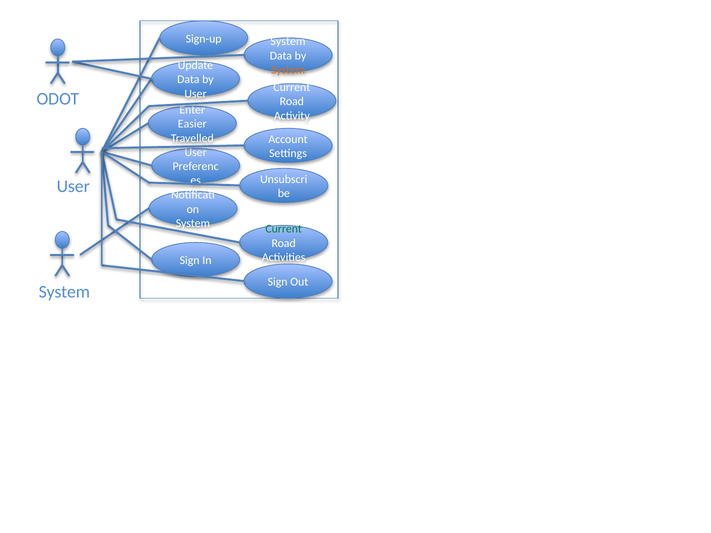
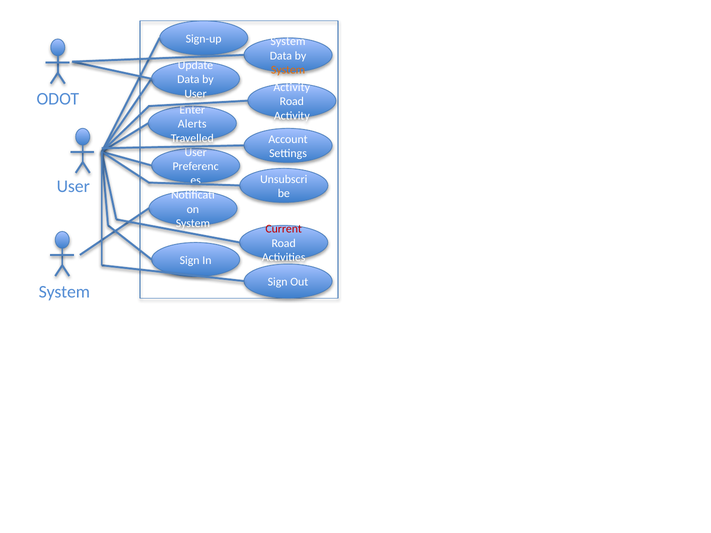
Current at (292, 87): Current -> Activity
Easier: Easier -> Alerts
Current at (284, 229) colour: green -> red
